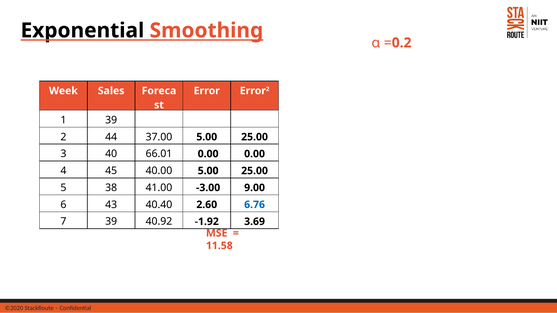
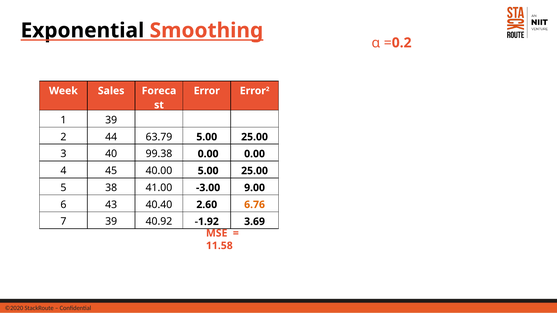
37.00: 37.00 -> 63.79
66.01: 66.01 -> 99.38
6.76 colour: blue -> orange
